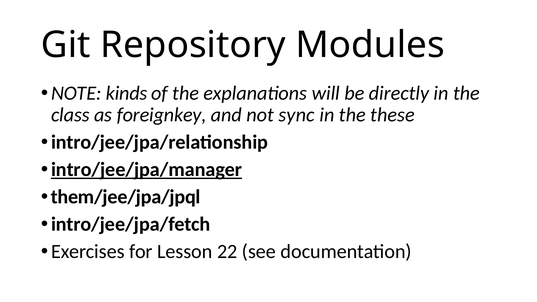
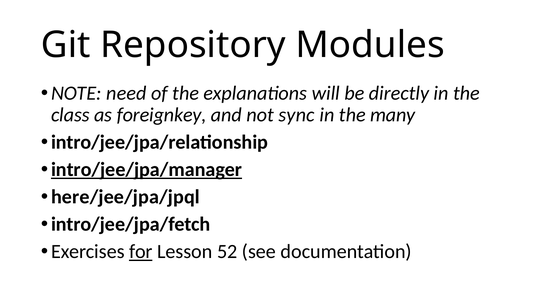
kinds: kinds -> need
these: these -> many
them/jee/jpa/jpql: them/jee/jpa/jpql -> here/jee/jpa/jpql
for underline: none -> present
22: 22 -> 52
